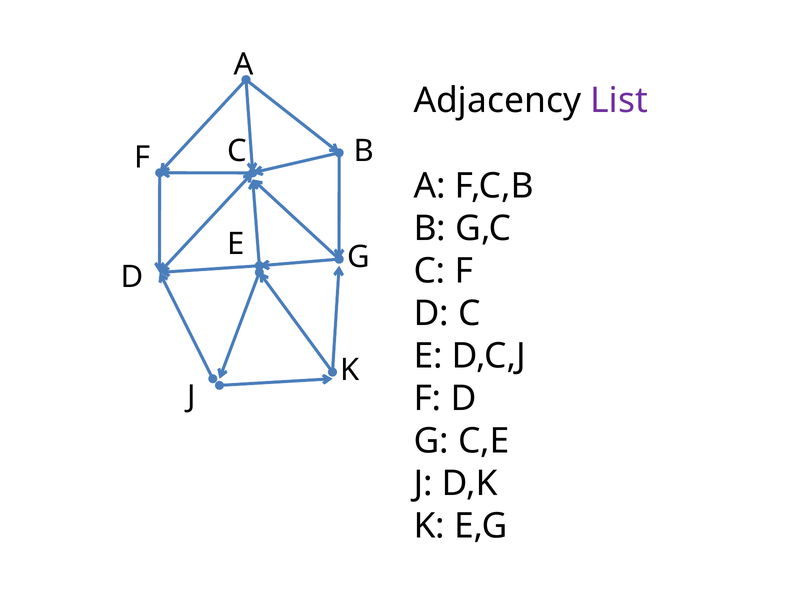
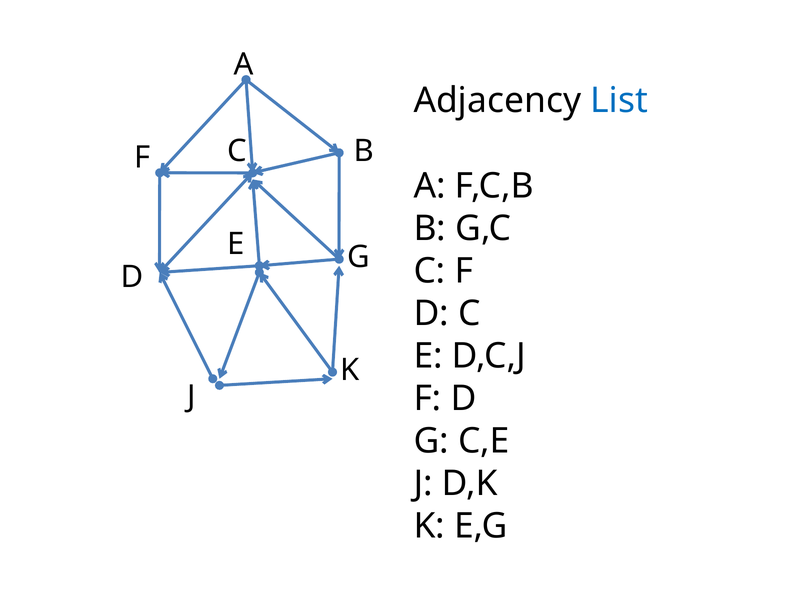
List colour: purple -> blue
